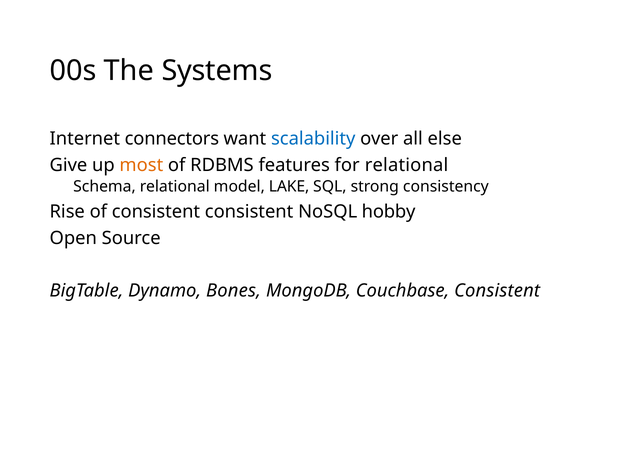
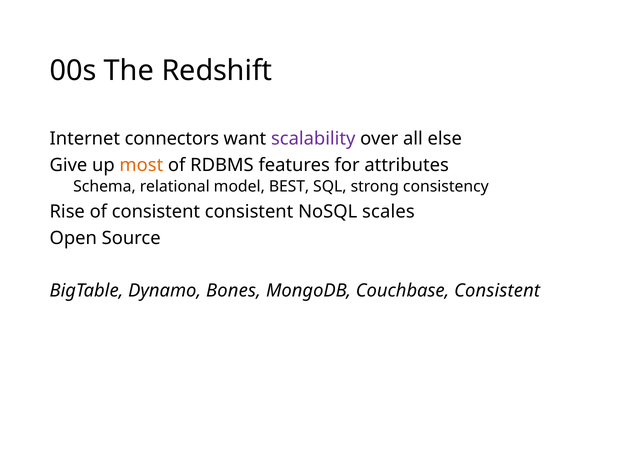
Systems: Systems -> Redshift
scalability colour: blue -> purple
for relational: relational -> attributes
LAKE: LAKE -> BEST
hobby: hobby -> scales
